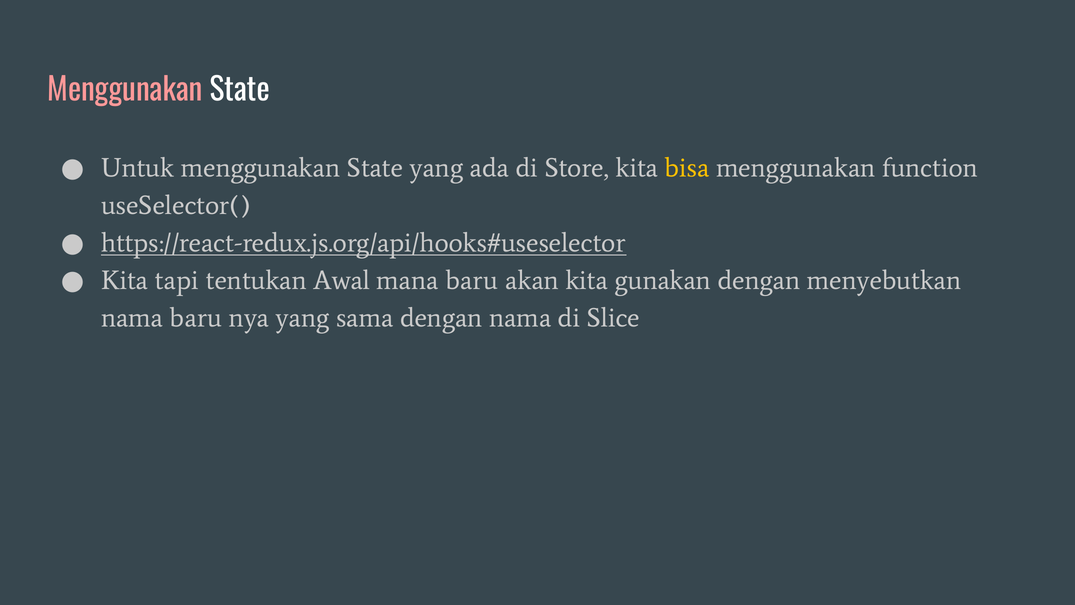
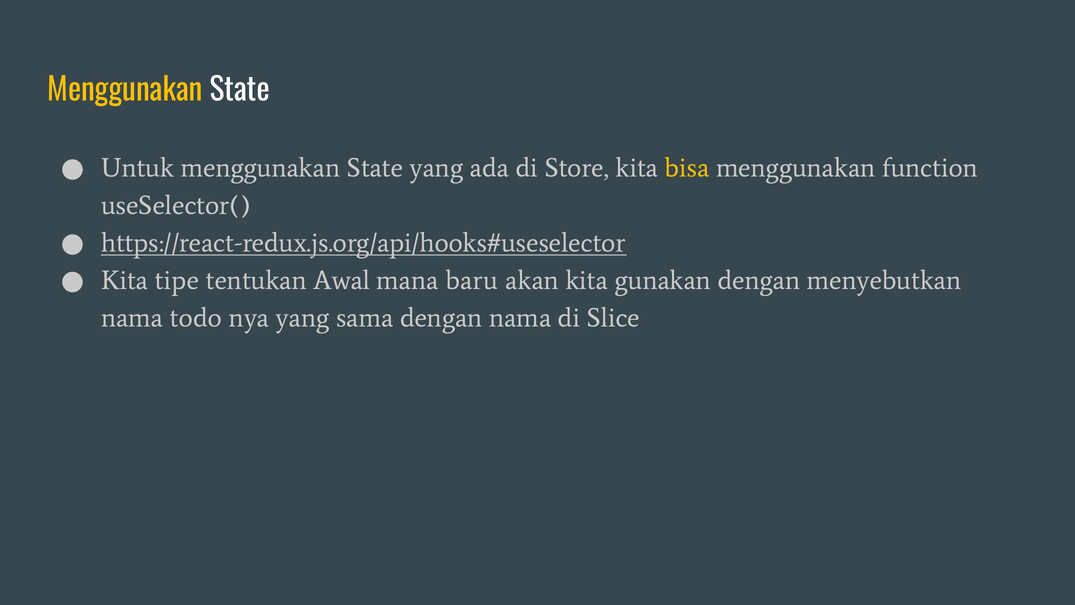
Menggunakan at (125, 90) colour: pink -> yellow
tapi: tapi -> tipe
nama baru: baru -> todo
